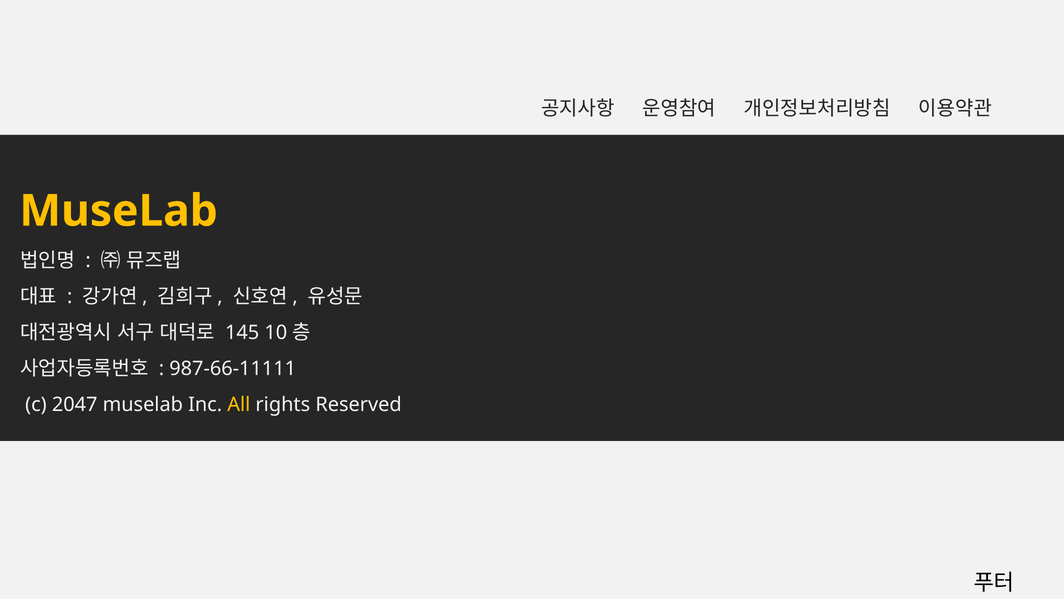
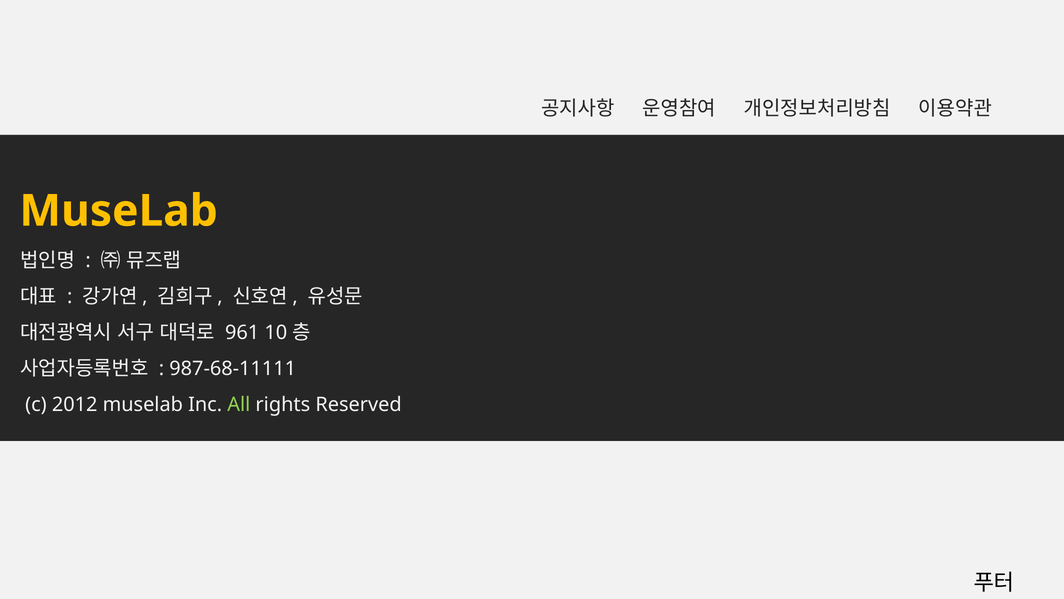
145: 145 -> 961
987-66-11111: 987-66-11111 -> 987-68-11111
2047: 2047 -> 2012
All colour: yellow -> light green
